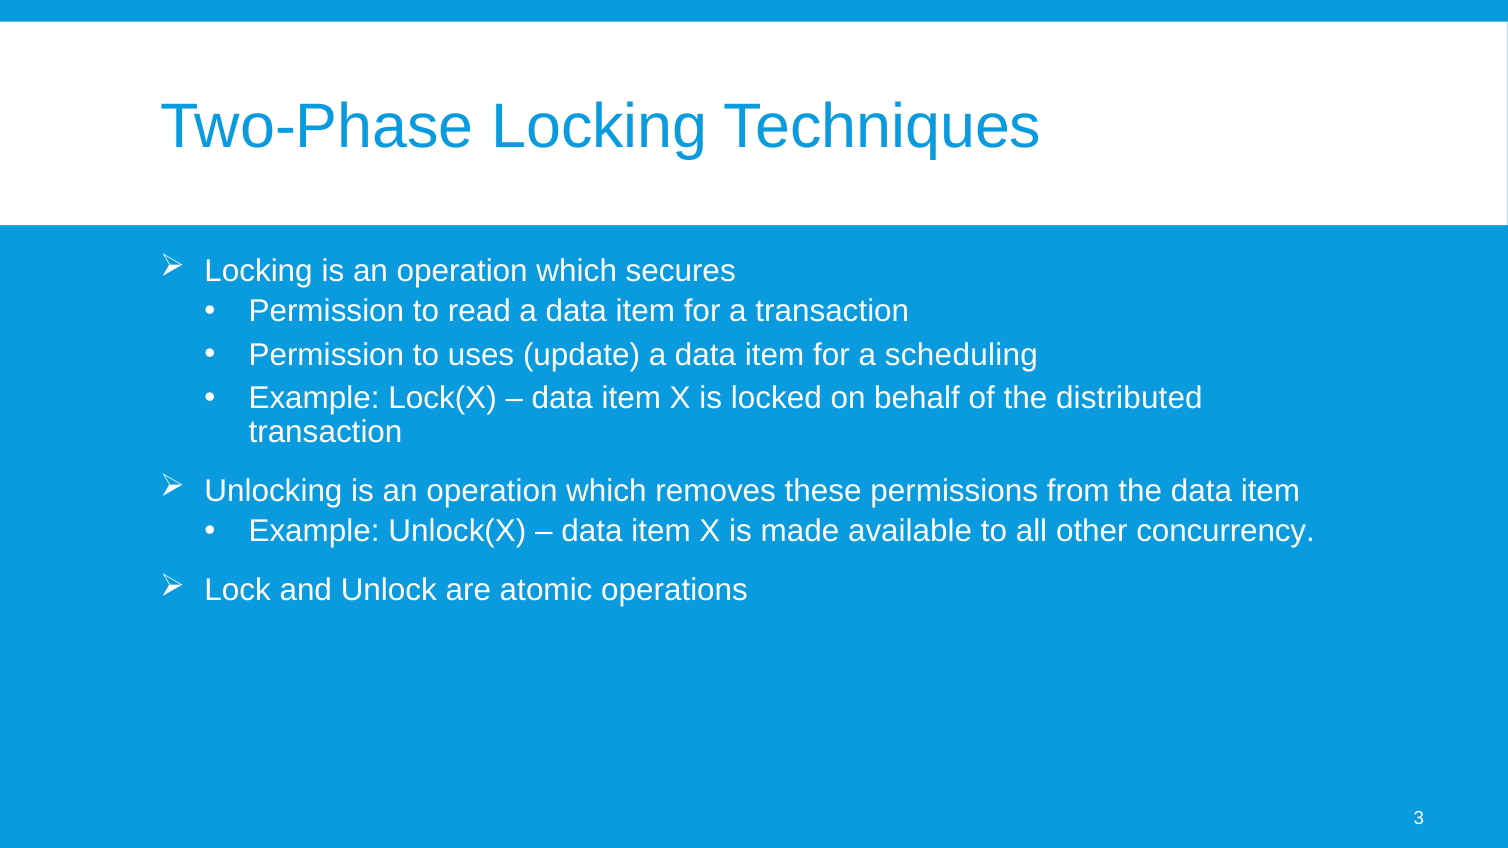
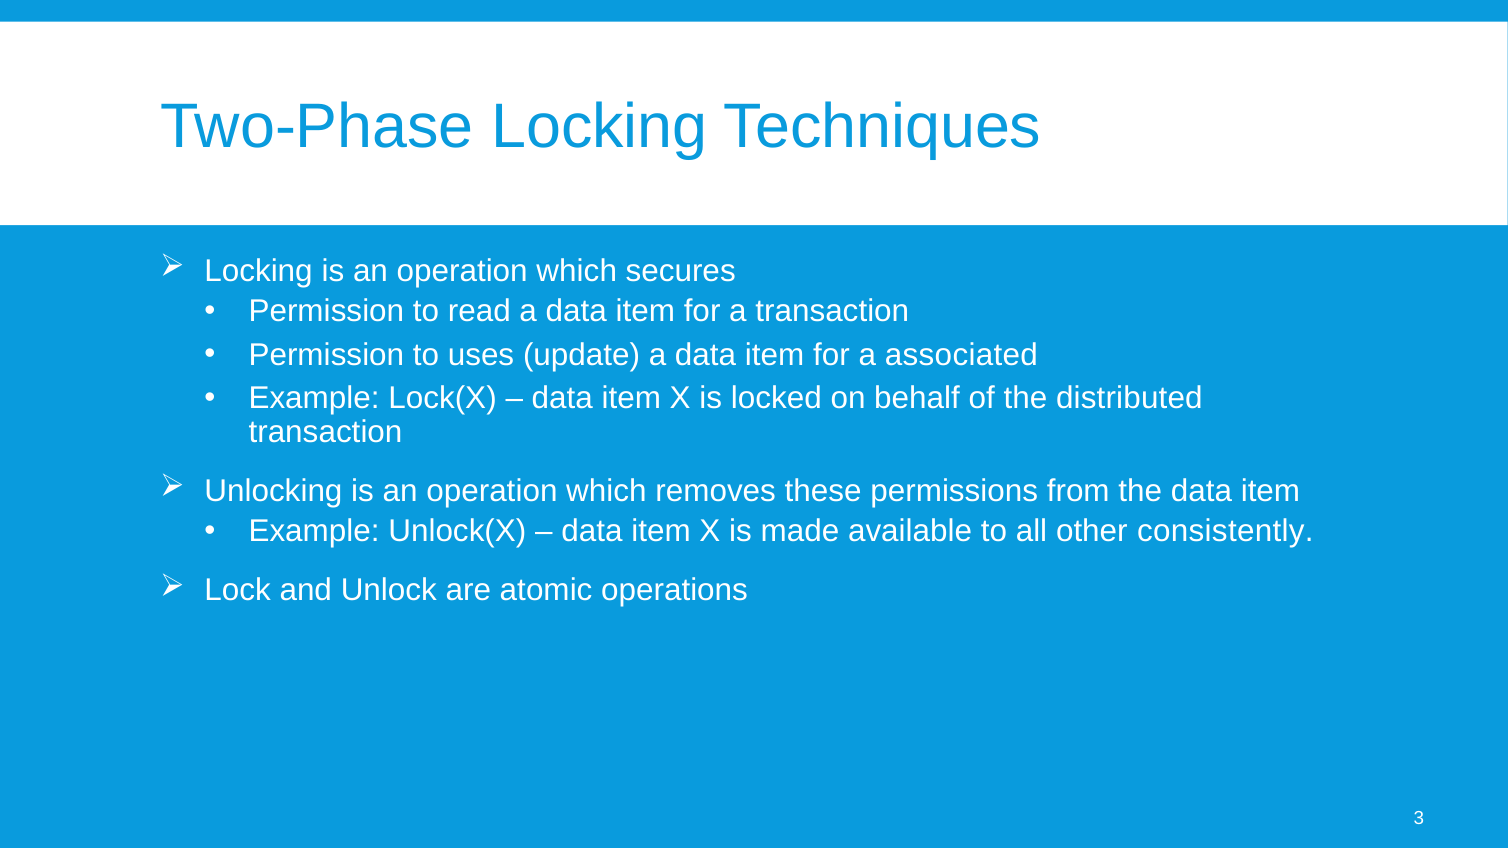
scheduling: scheduling -> associated
concurrency: concurrency -> consistently
